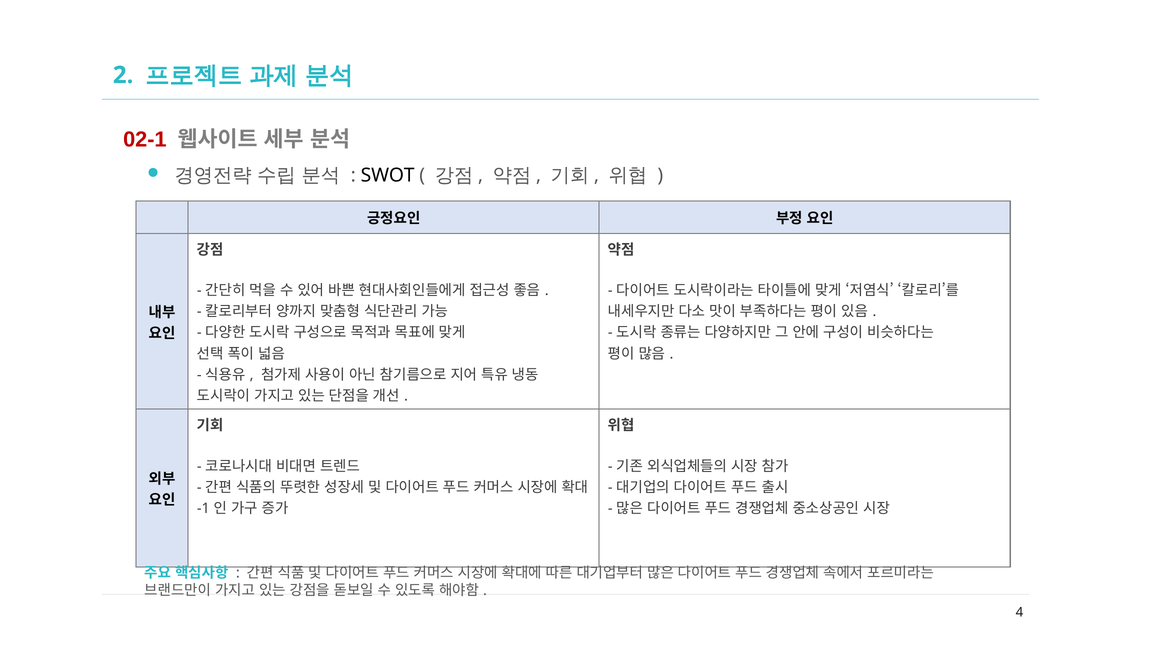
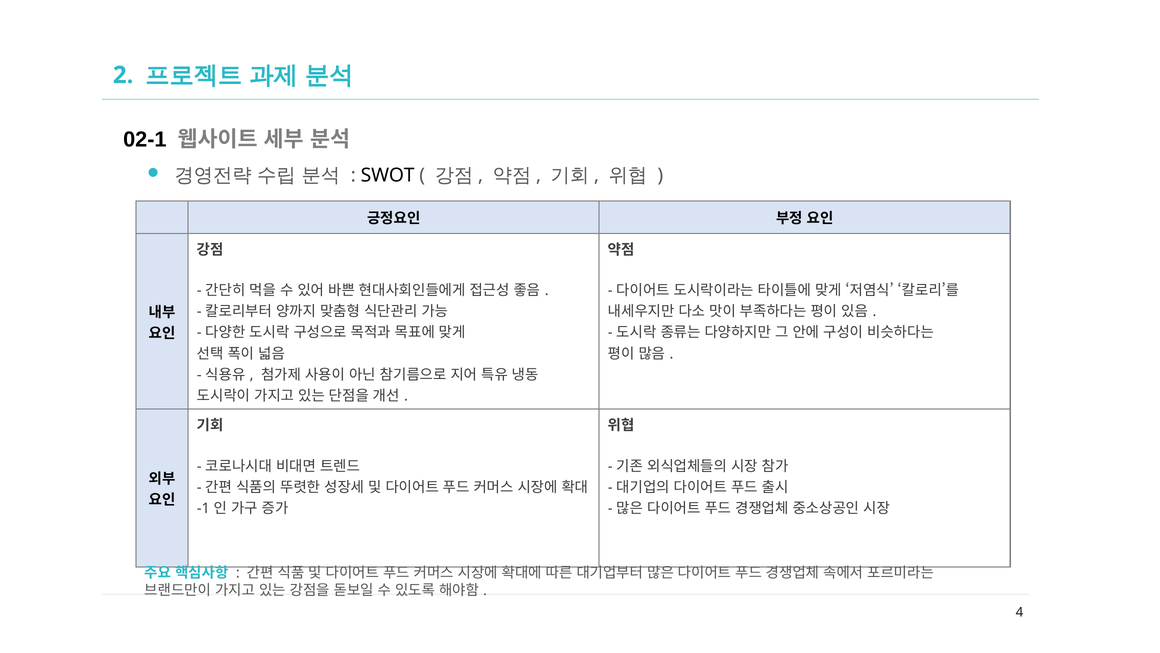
02-1 colour: red -> black
